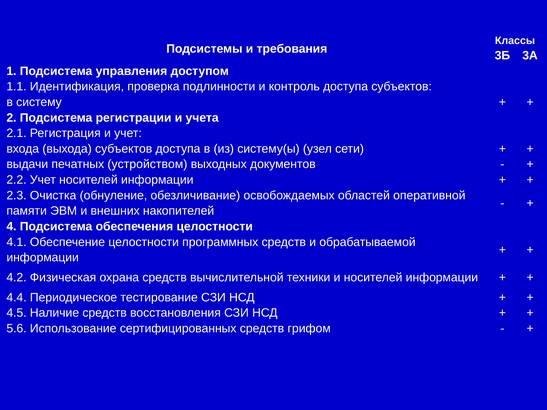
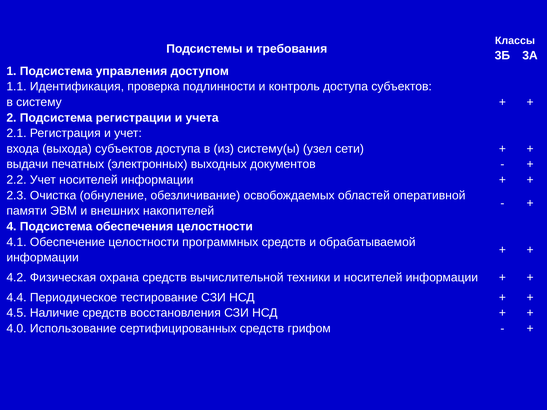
устройством: устройством -> электронных
5.6: 5.6 -> 4.0
